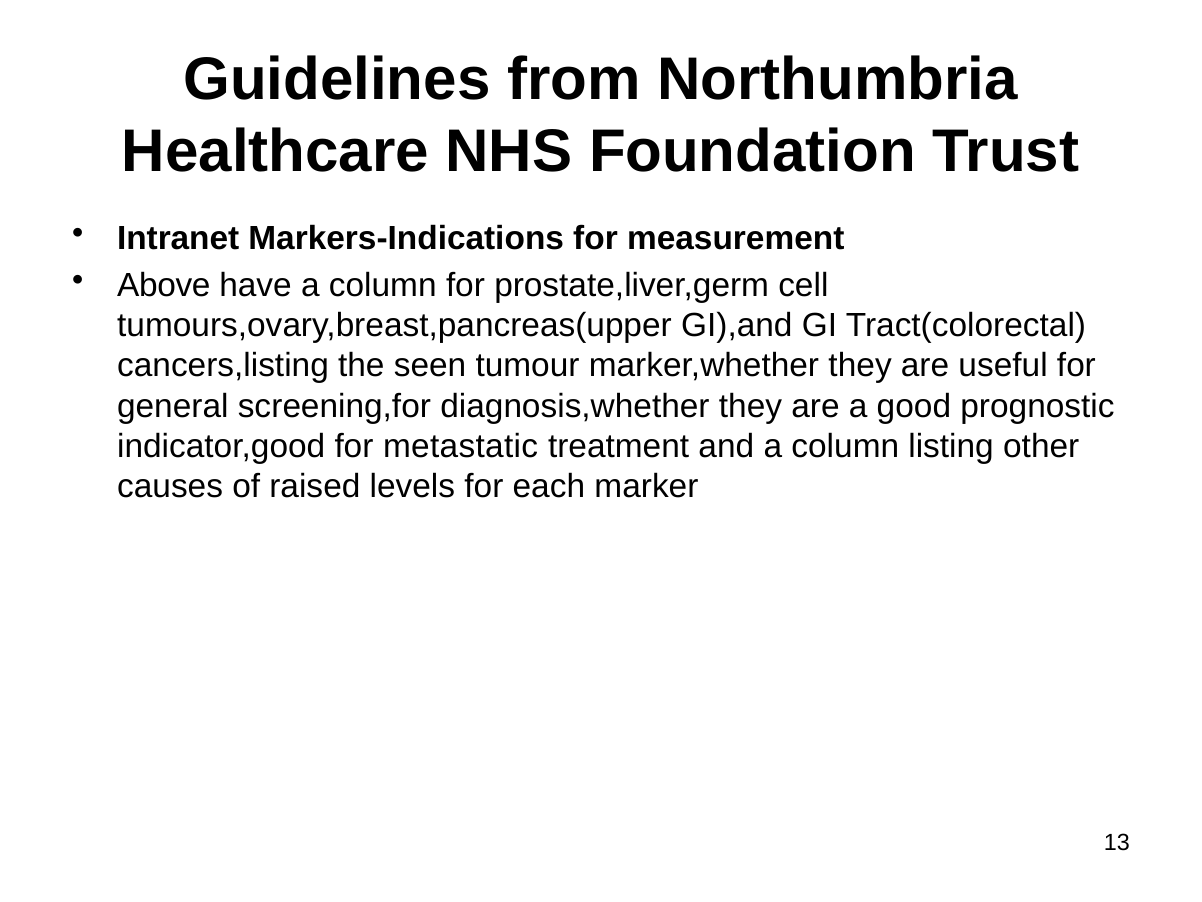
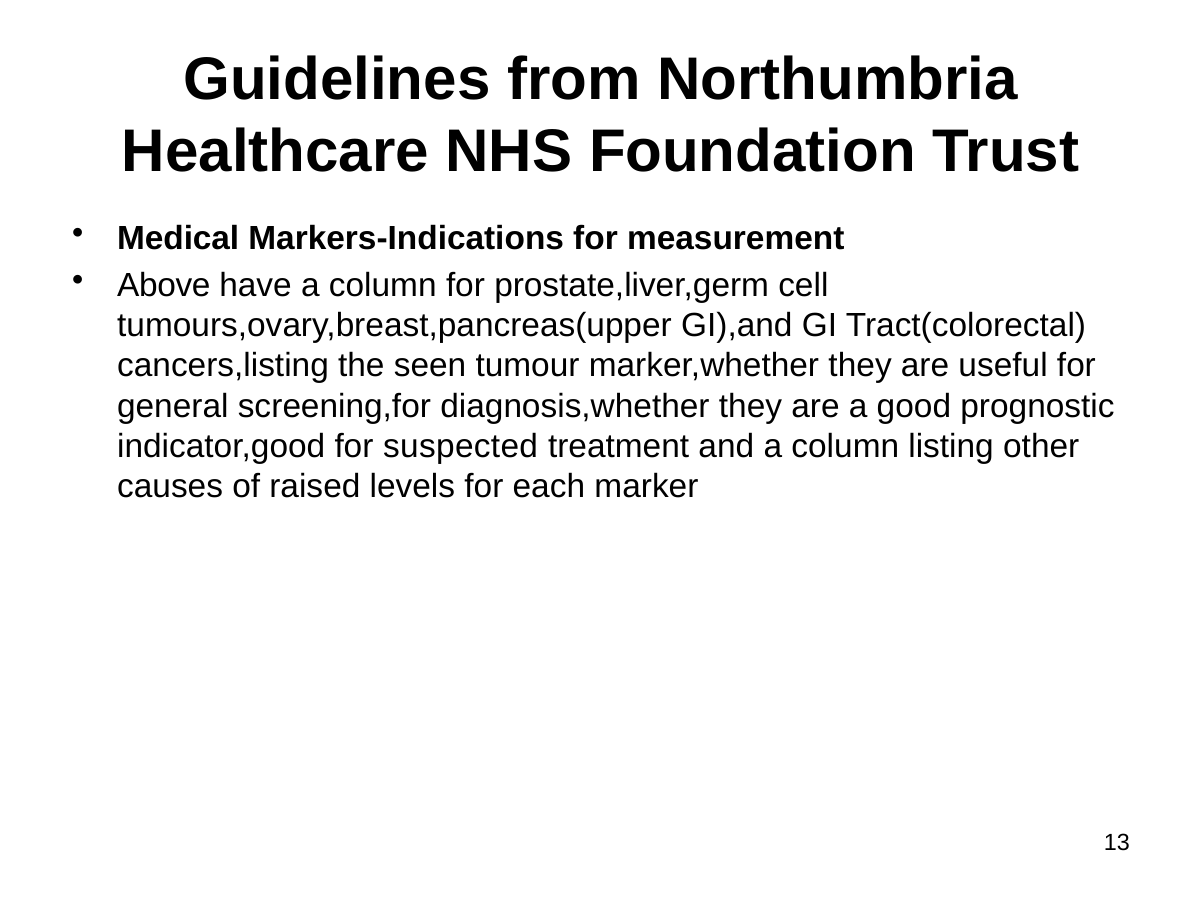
Intranet: Intranet -> Medical
metastatic: metastatic -> suspected
